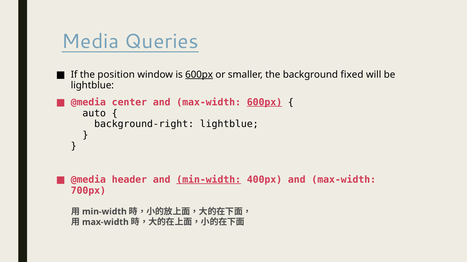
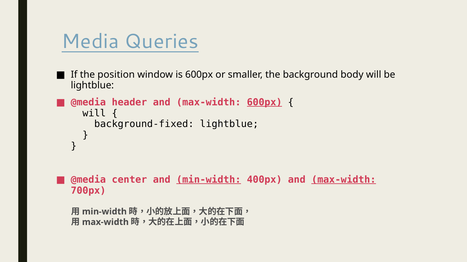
600px at (199, 75) underline: present -> none
fixed: fixed -> body
center: center -> header
auto at (94, 113): auto -> will
background-right: background-right -> background-fixed
header: header -> center
max-width at (344, 180) underline: none -> present
